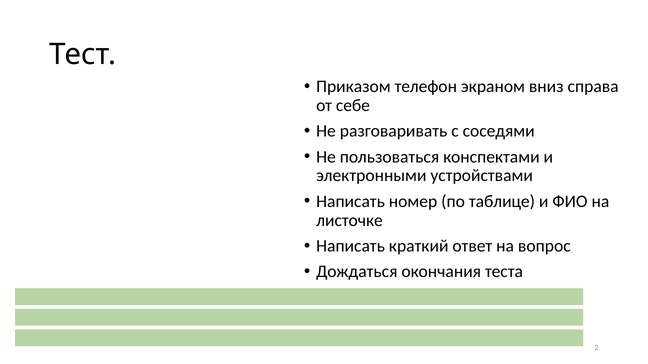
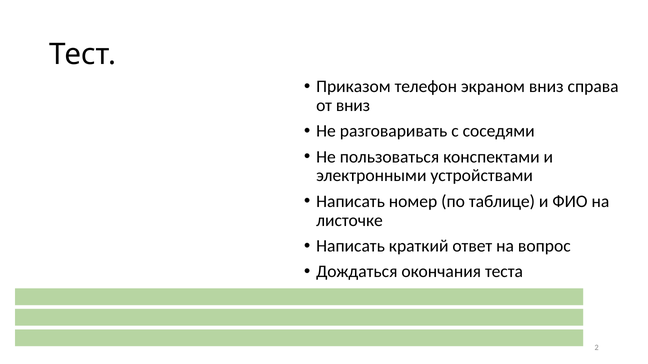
от себе: себе -> вниз
